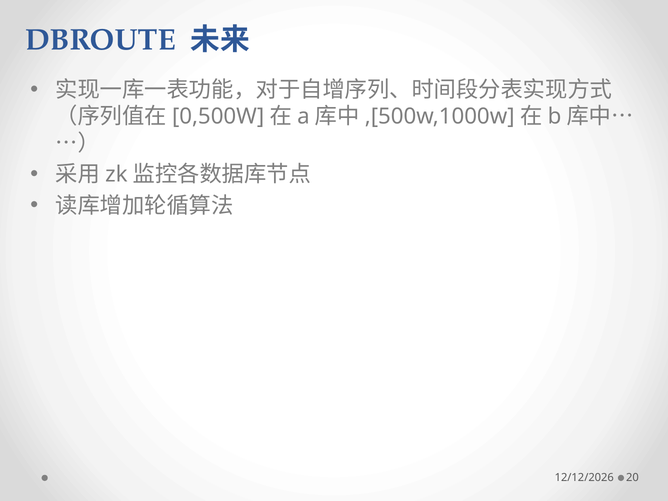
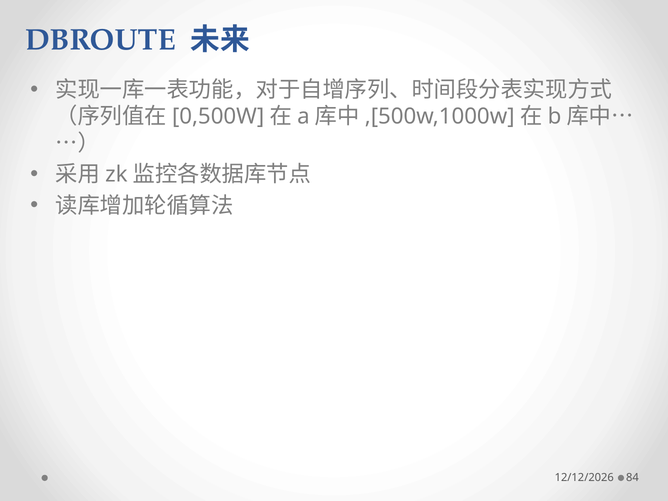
20: 20 -> 84
